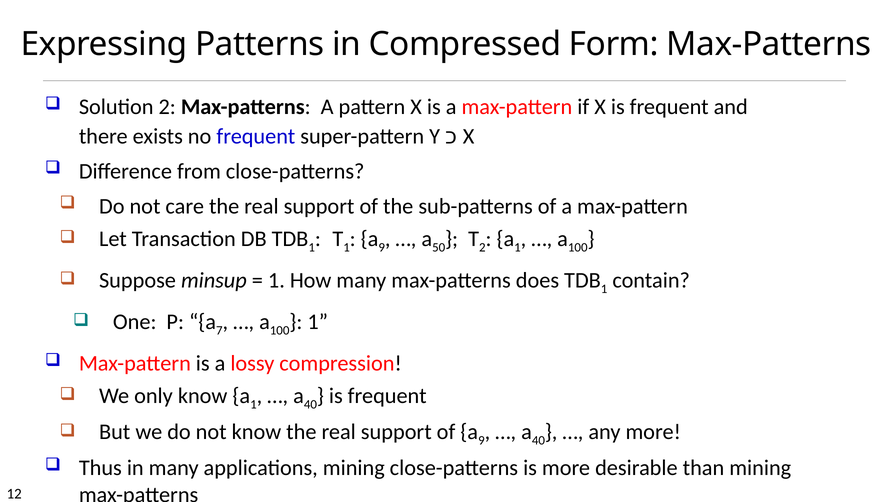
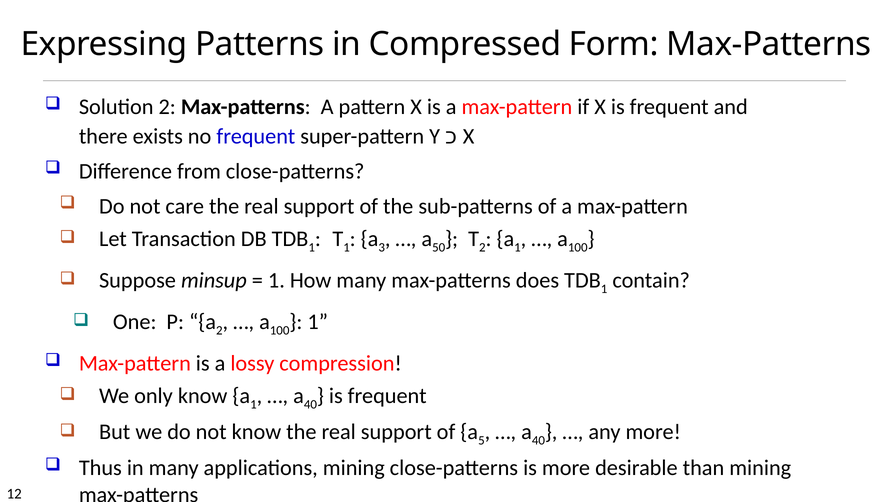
9 at (382, 247): 9 -> 3
a 7: 7 -> 2
of a 9: 9 -> 5
